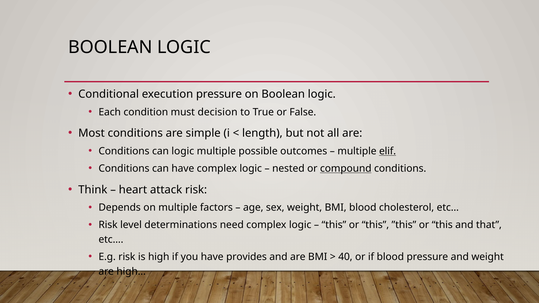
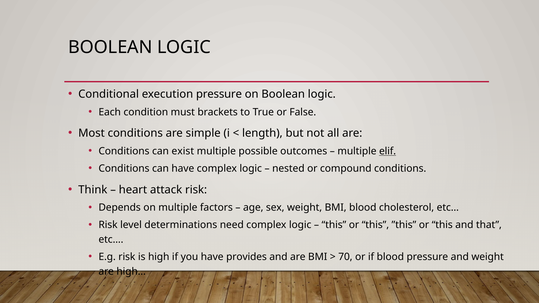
decision: decision -> brackets
can logic: logic -> exist
compound underline: present -> none
40: 40 -> 70
